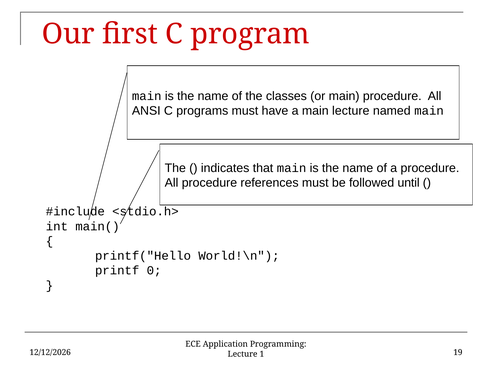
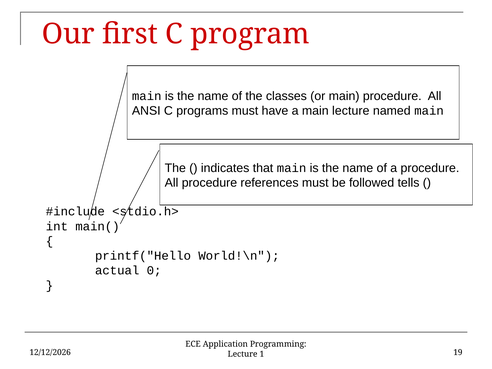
until: until -> tells
printf: printf -> actual
